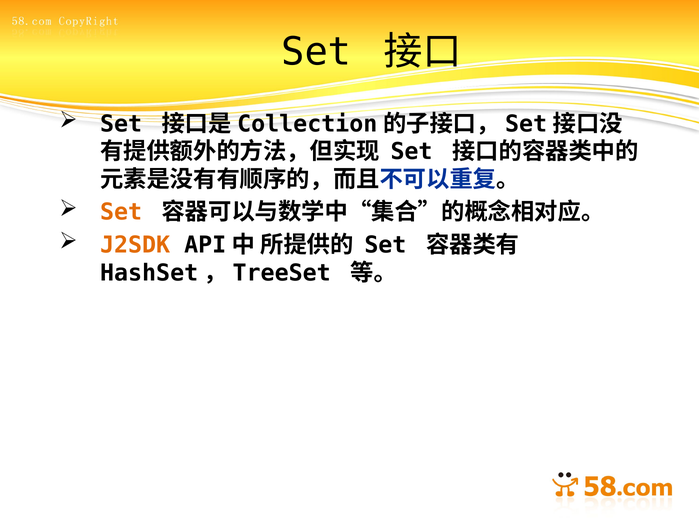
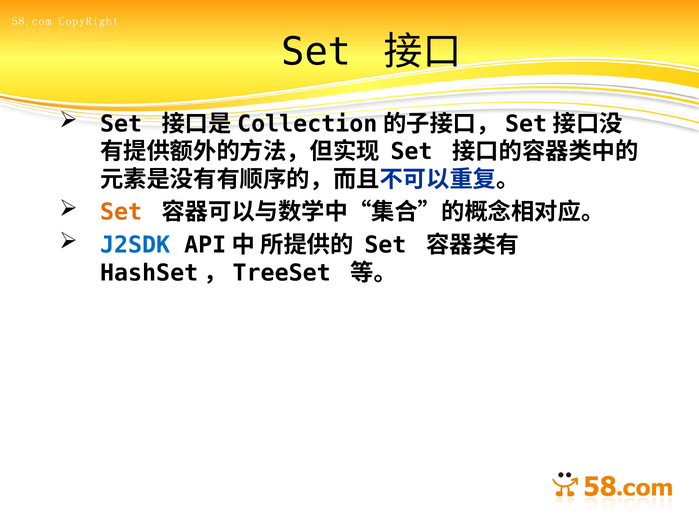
J2SDK colour: orange -> blue
